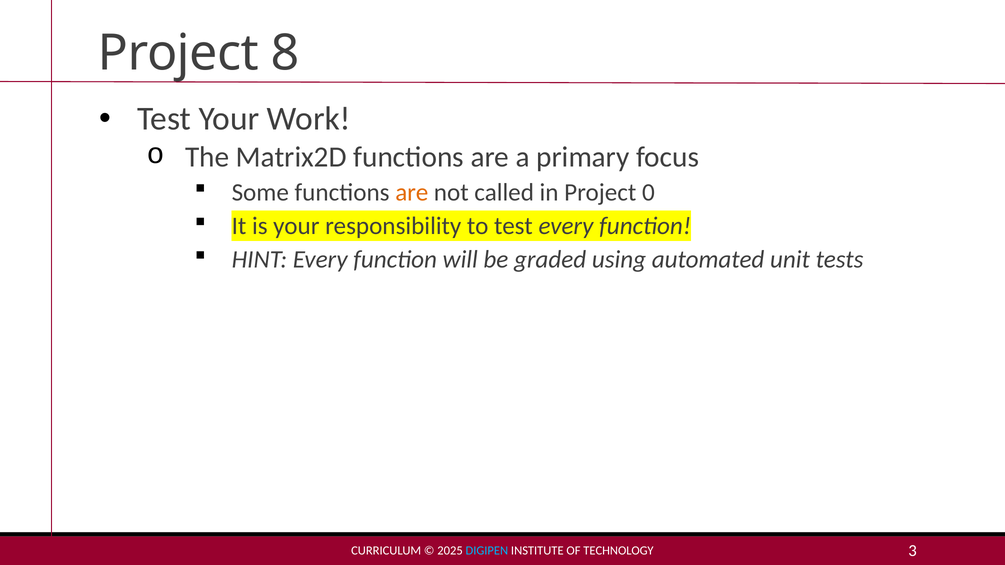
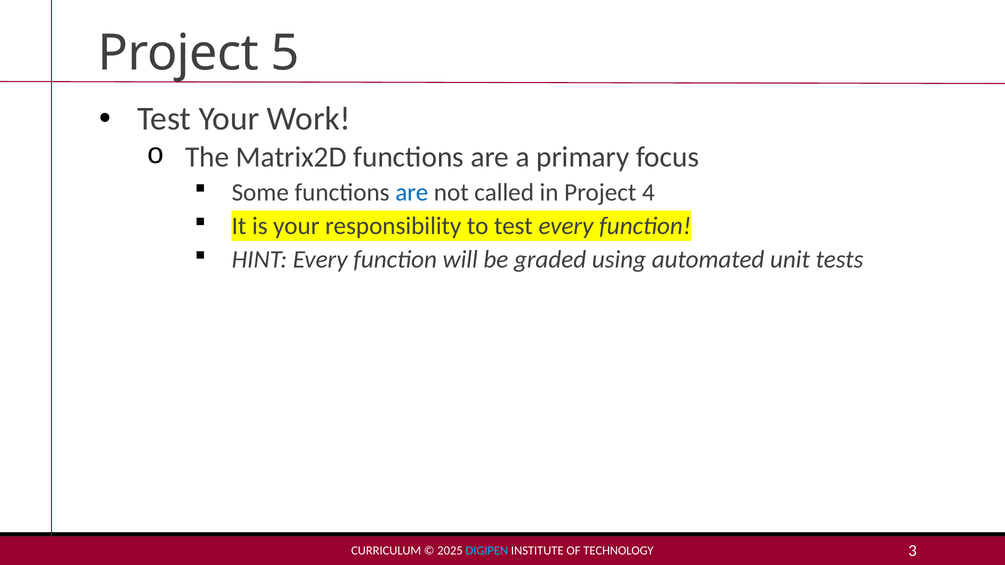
8: 8 -> 5
are at (412, 193) colour: orange -> blue
0: 0 -> 4
